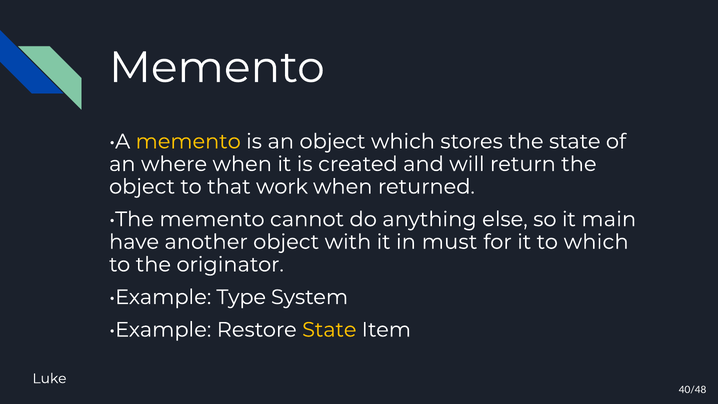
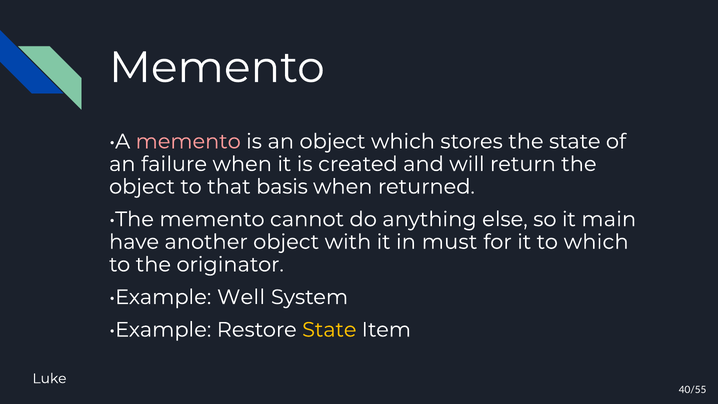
memento at (188, 141) colour: yellow -> pink
where: where -> failure
work: work -> basis
Type: Type -> Well
40/48: 40/48 -> 40/55
